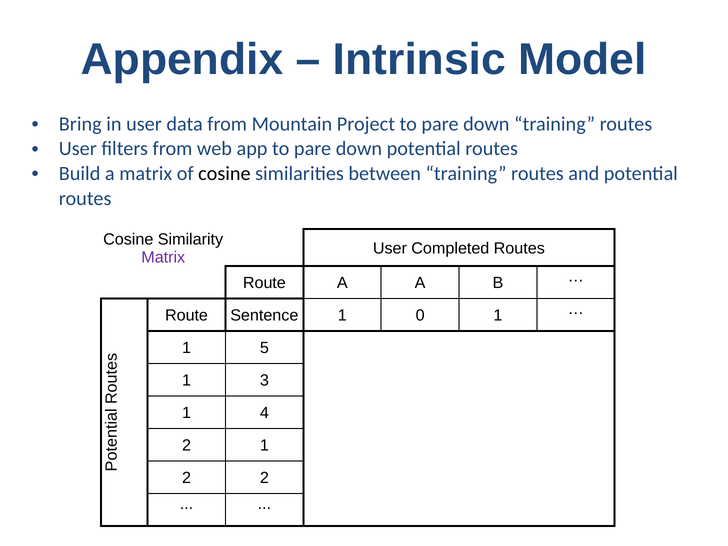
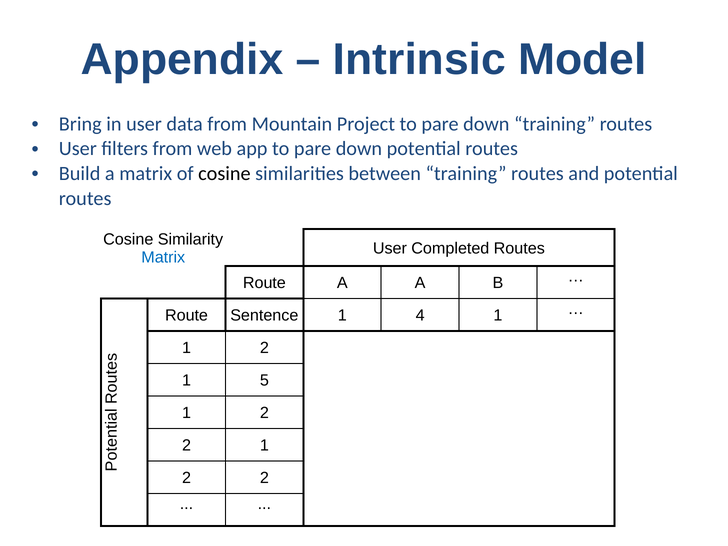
Matrix at (163, 257) colour: purple -> blue
0: 0 -> 4
5 at (264, 348): 5 -> 2
3: 3 -> 5
4 at (264, 413): 4 -> 2
